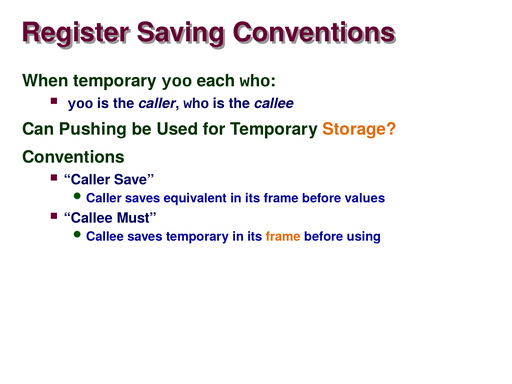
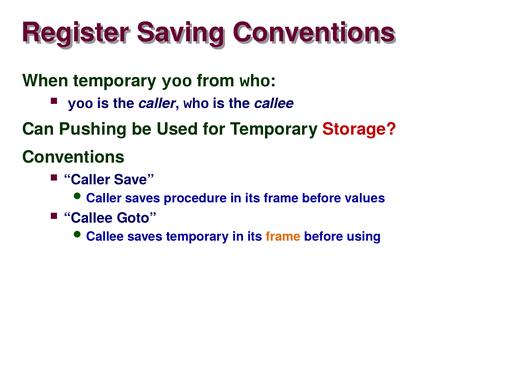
each: each -> from
Storage colour: orange -> red
equivalent: equivalent -> procedure
Must: Must -> Goto
